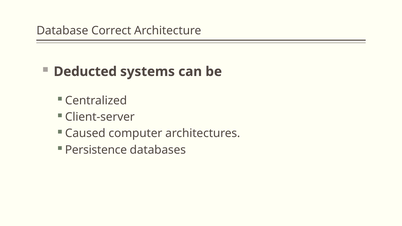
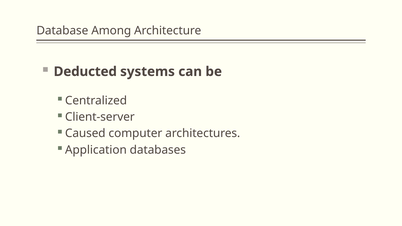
Correct: Correct -> Among
Persistence: Persistence -> Application
